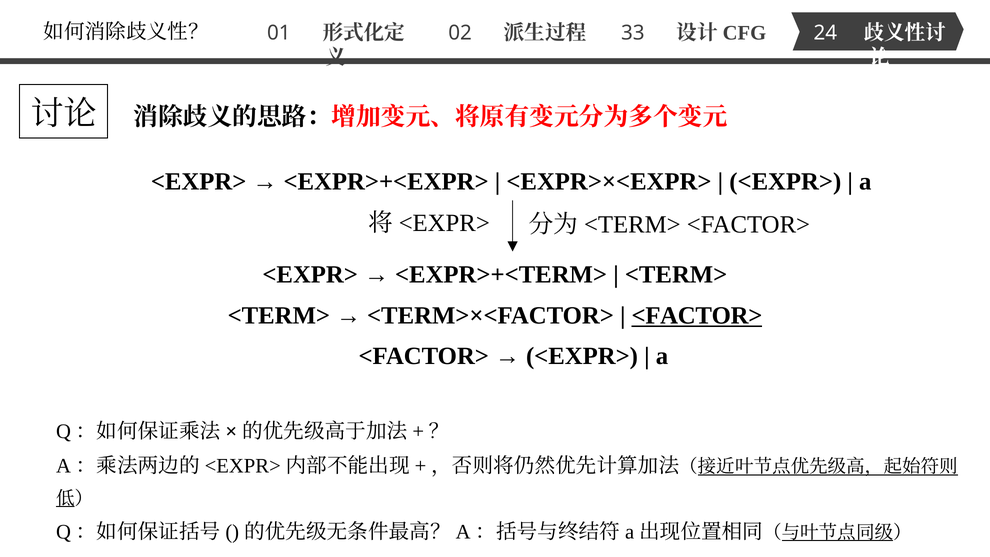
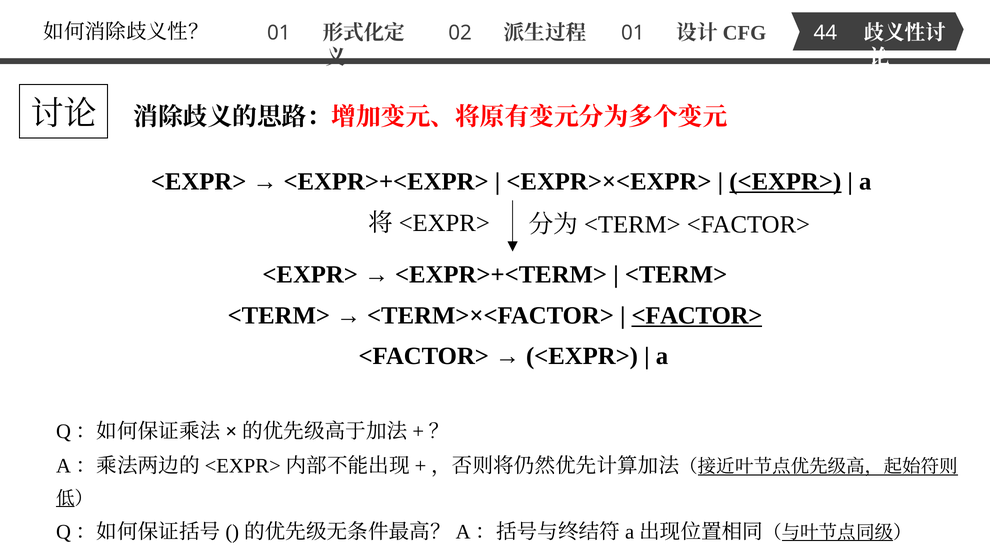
33 at (633, 33): 33 -> 01
24: 24 -> 44
<EXPR> at (785, 182) underline: none -> present
